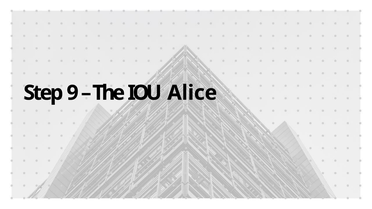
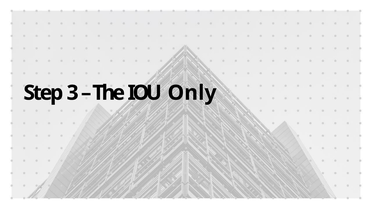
9: 9 -> 3
Alice: Alice -> Only
